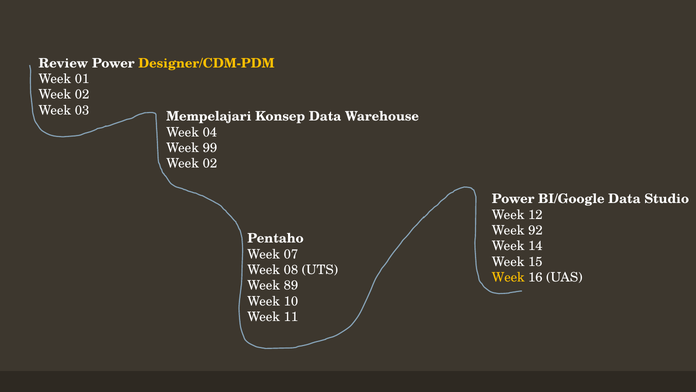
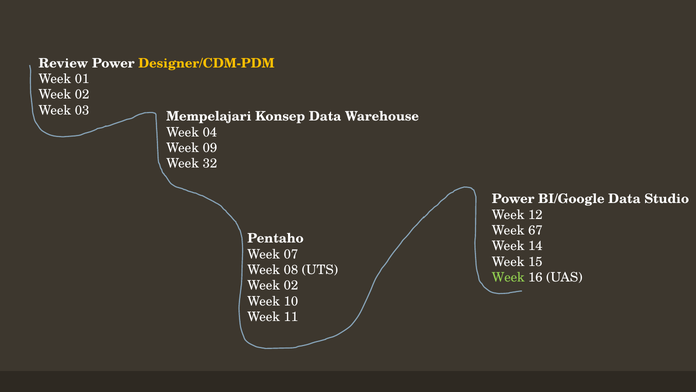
99: 99 -> 09
02 at (210, 163): 02 -> 32
92: 92 -> 67
Week at (508, 277) colour: yellow -> light green
89 at (291, 285): 89 -> 02
